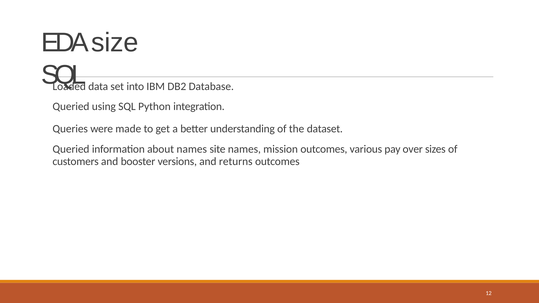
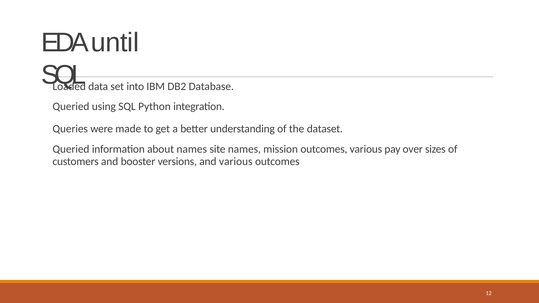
size: size -> until
and returns: returns -> various
